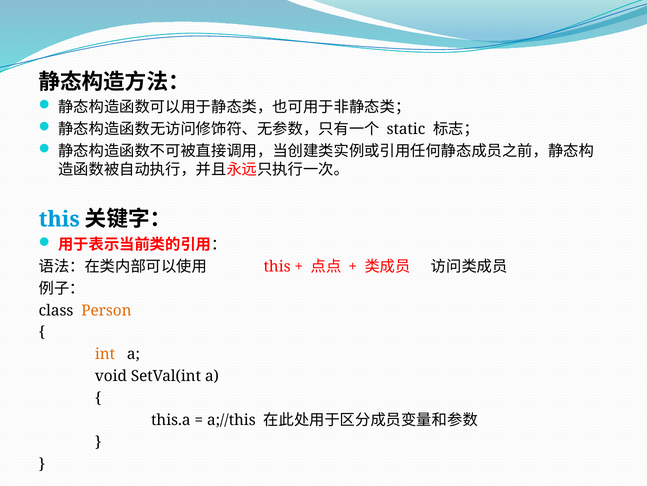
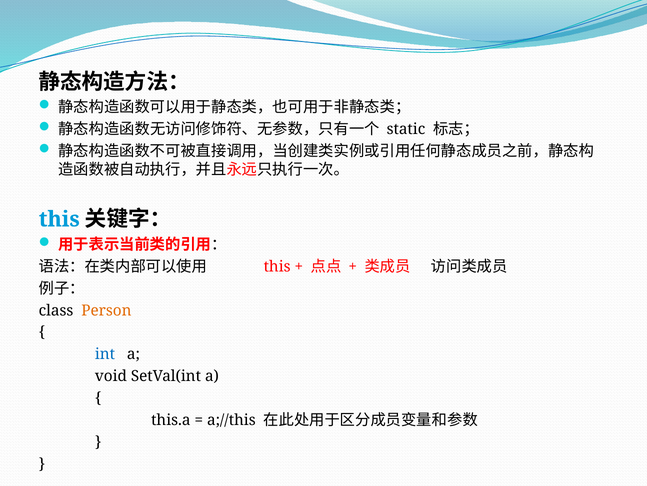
int colour: orange -> blue
